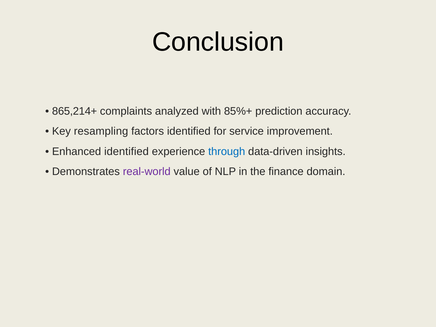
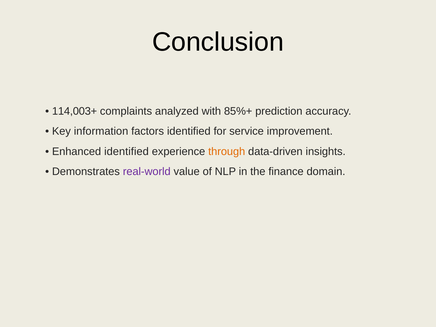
865,214+: 865,214+ -> 114,003+
resampling: resampling -> information
through colour: blue -> orange
